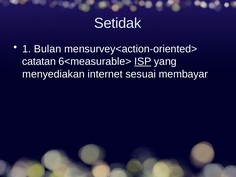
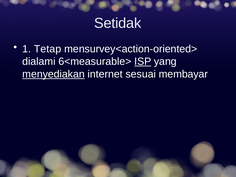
Bulan: Bulan -> Tetap
catatan: catatan -> dialami
menyediakan underline: none -> present
